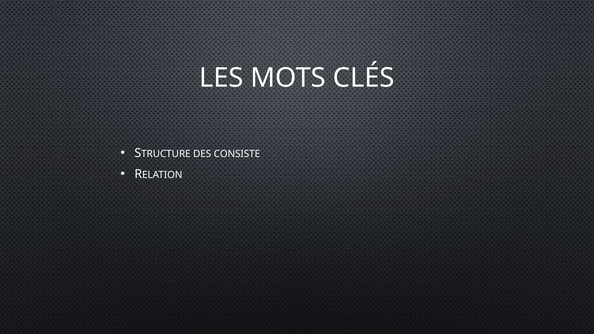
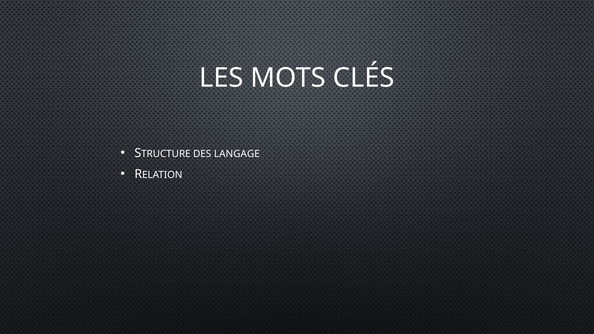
CONSISTE: CONSISTE -> LANGAGE
